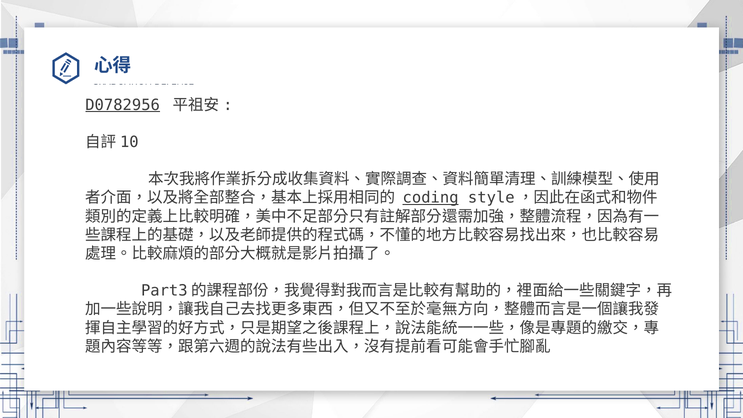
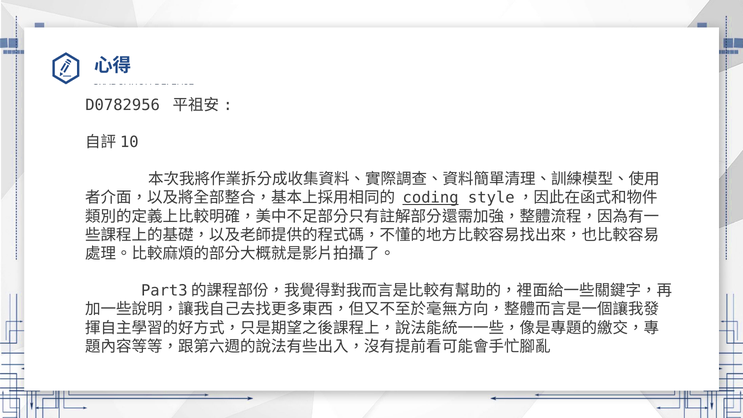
D0782956 underline: present -> none
